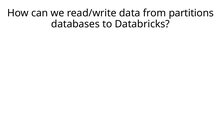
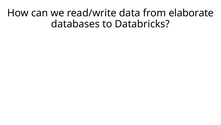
partitions: partitions -> elaborate
